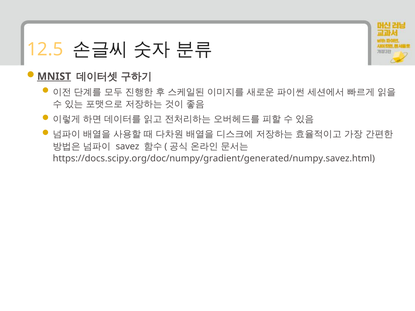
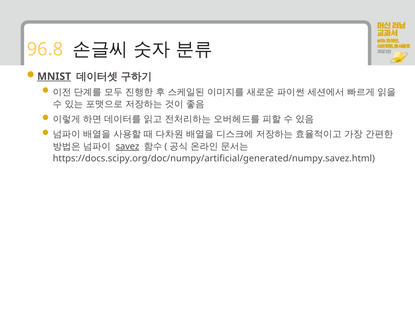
12.5: 12.5 -> 96.8
savez underline: none -> present
https://docs.scipy.org/doc/numpy/gradient/generated/numpy.savez.html: https://docs.scipy.org/doc/numpy/gradient/generated/numpy.savez.html -> https://docs.scipy.org/doc/numpy/artificial/generated/numpy.savez.html
